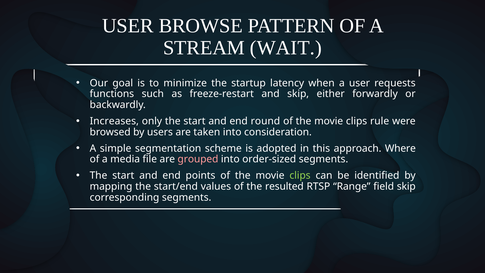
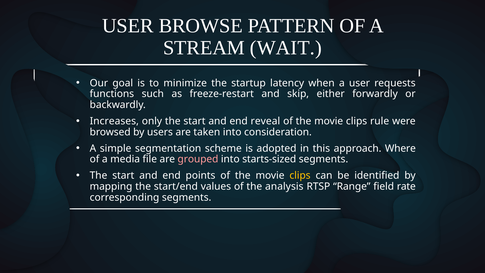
round: round -> reveal
order-sized: order-sized -> starts-sized
clips at (300, 176) colour: light green -> yellow
resulted: resulted -> analysis
field skip: skip -> rate
